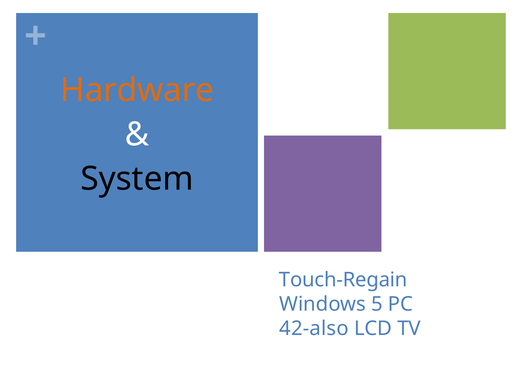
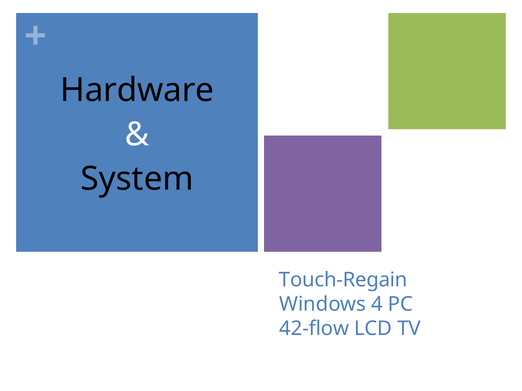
Hardware colour: orange -> black
5: 5 -> 4
42-also: 42-also -> 42-flow
